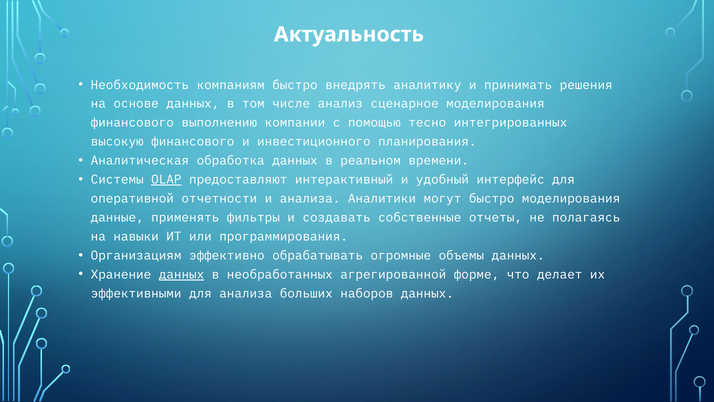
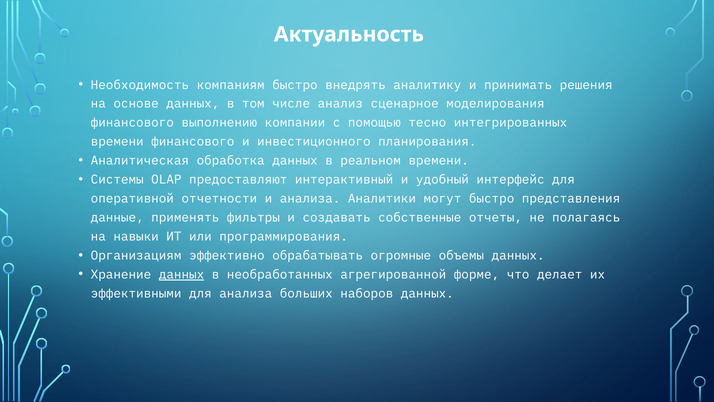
высокую at (117, 142): высокую -> времени
OLAP underline: present -> none
быстро моделирования: моделирования -> представления
